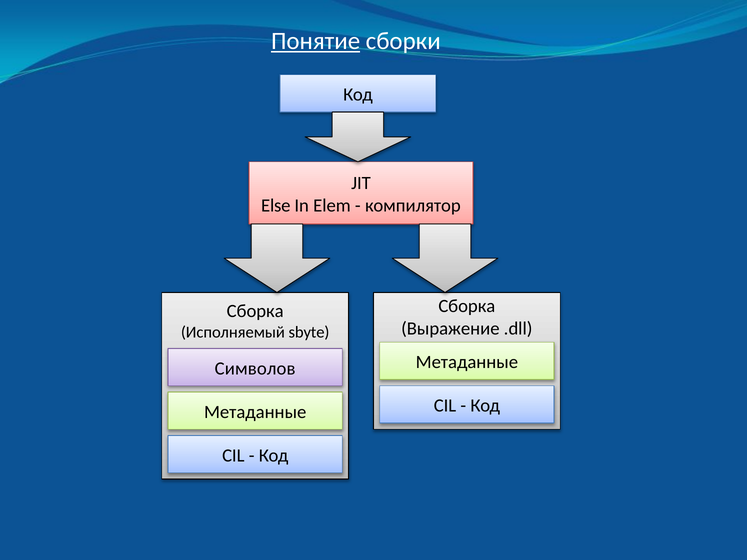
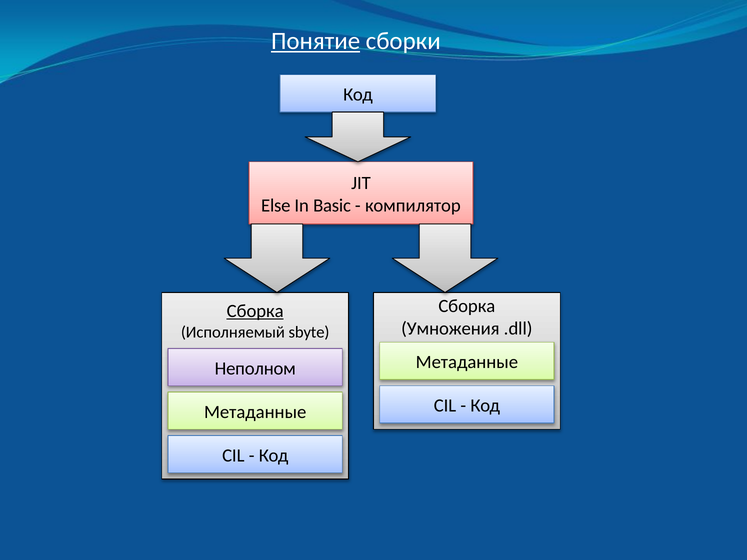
Elem: Elem -> Basic
Сборка at (255, 311) underline: none -> present
Выражение: Выражение -> Умножения
Символов: Символов -> Неполном
